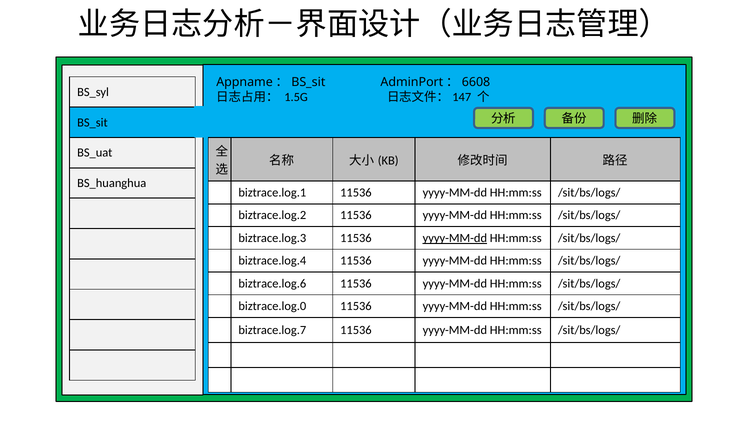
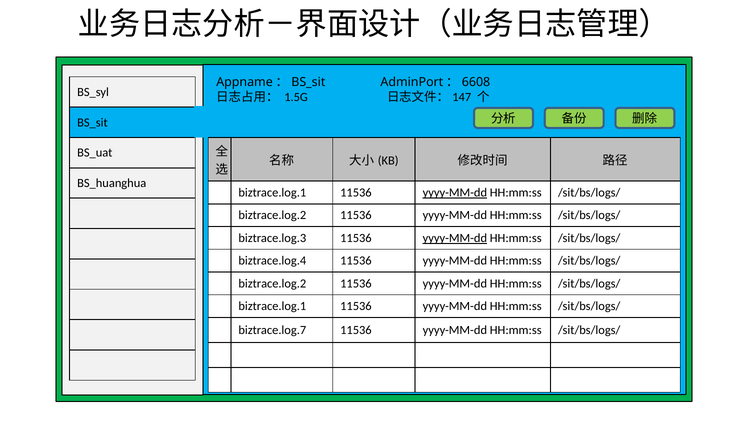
yyyy-MM-dd at (455, 192) underline: none -> present
biztrace.log.6 at (272, 283): biztrace.log.6 -> biztrace.log.2
biztrace.log.0 at (272, 306): biztrace.log.0 -> biztrace.log.1
